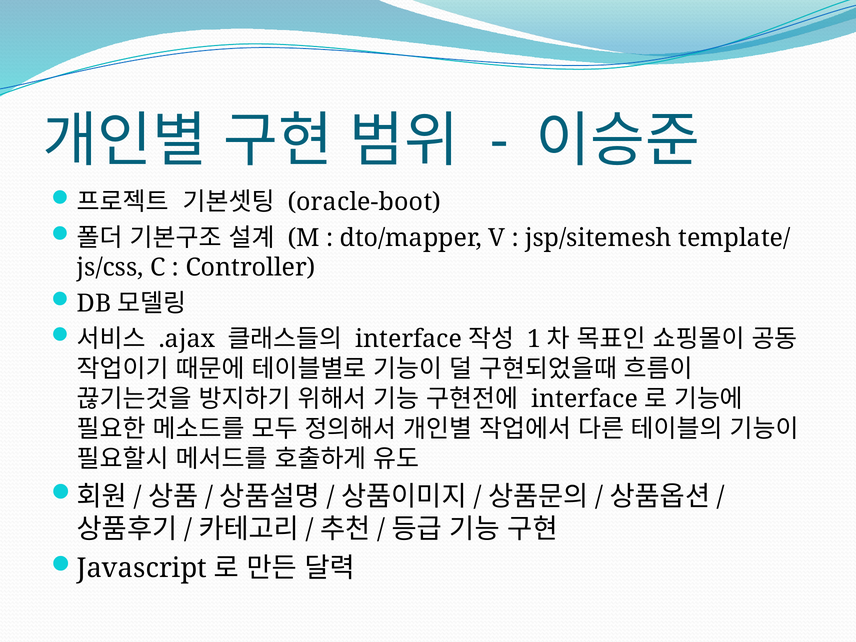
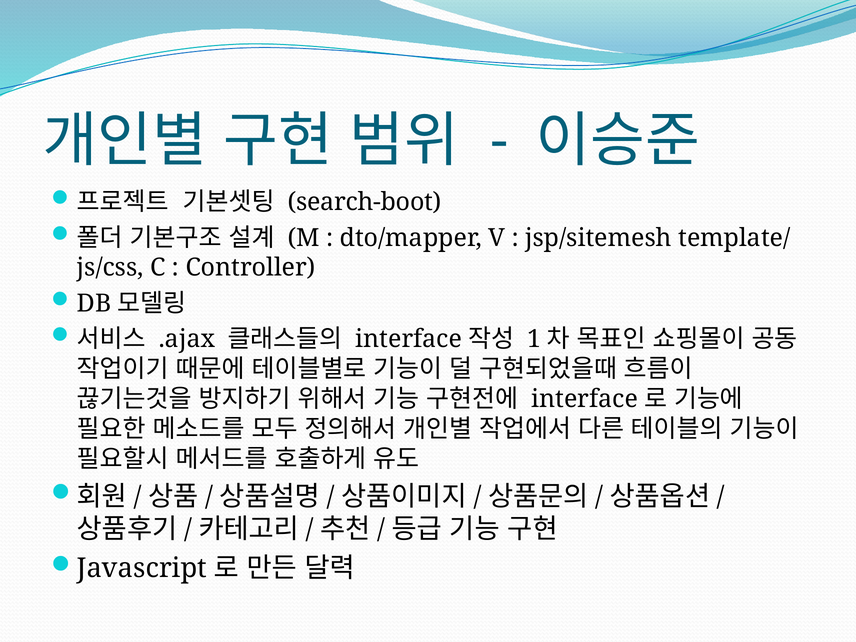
oracle-boot: oracle-boot -> search-boot
